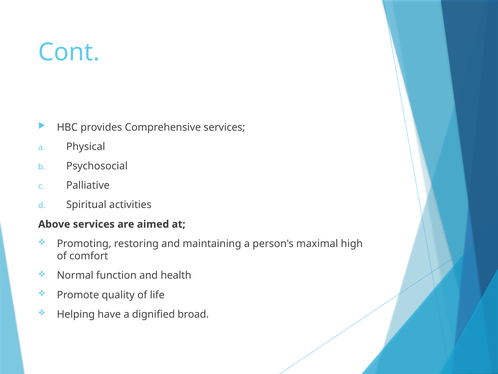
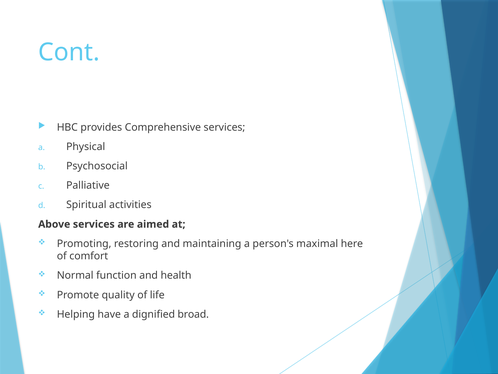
high: high -> here
